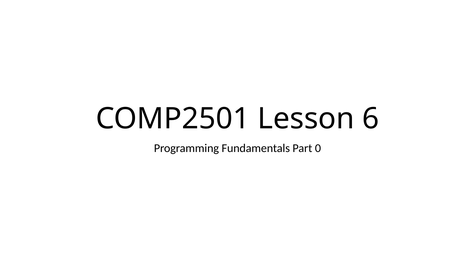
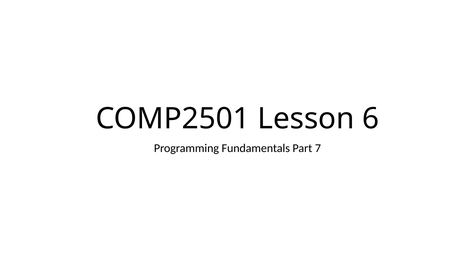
0: 0 -> 7
